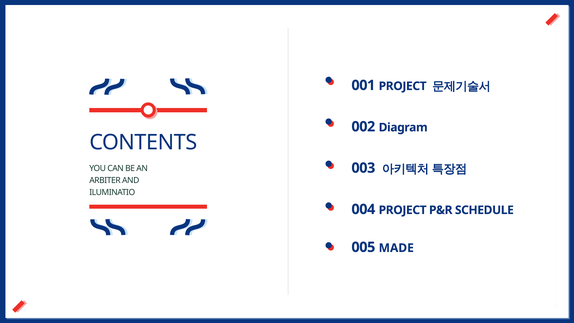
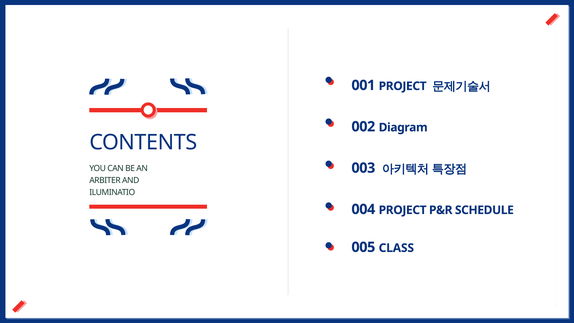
MADE: MADE -> CLASS
